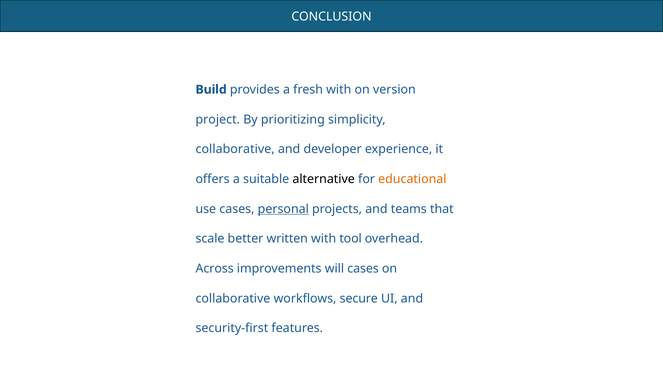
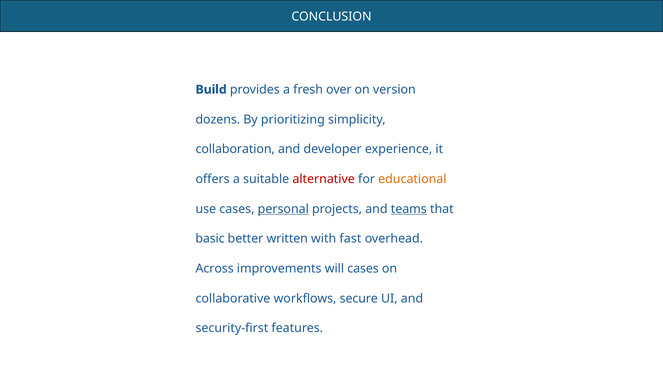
fresh with: with -> over
project: project -> dozens
collaborative at (235, 149): collaborative -> collaboration
alternative colour: black -> red
teams underline: none -> present
scale: scale -> basic
tool: tool -> fast
